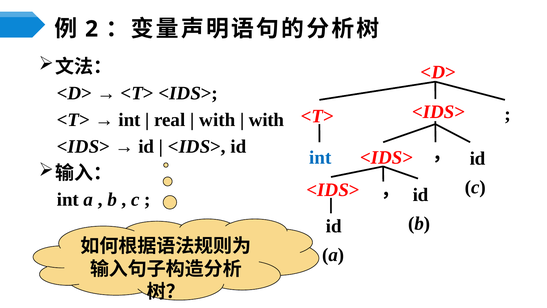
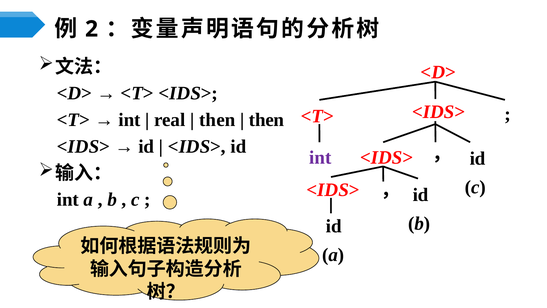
with at (217, 120): with -> then
with at (267, 120): with -> then
int at (320, 157) colour: blue -> purple
